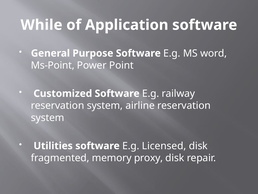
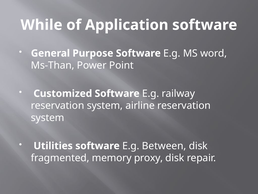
Ms-Point: Ms-Point -> Ms-Than
Licensed: Licensed -> Between
